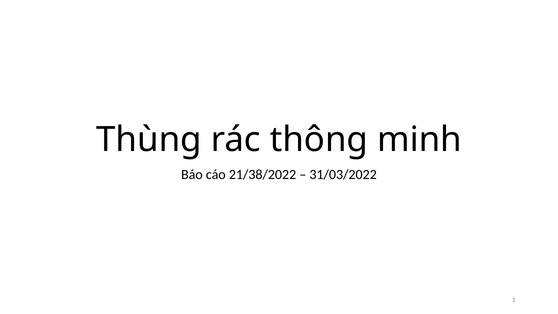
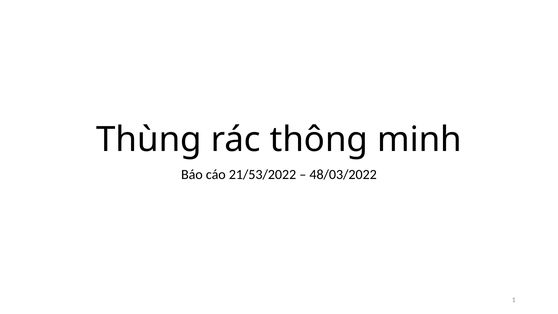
21/38/2022: 21/38/2022 -> 21/53/2022
31/03/2022: 31/03/2022 -> 48/03/2022
